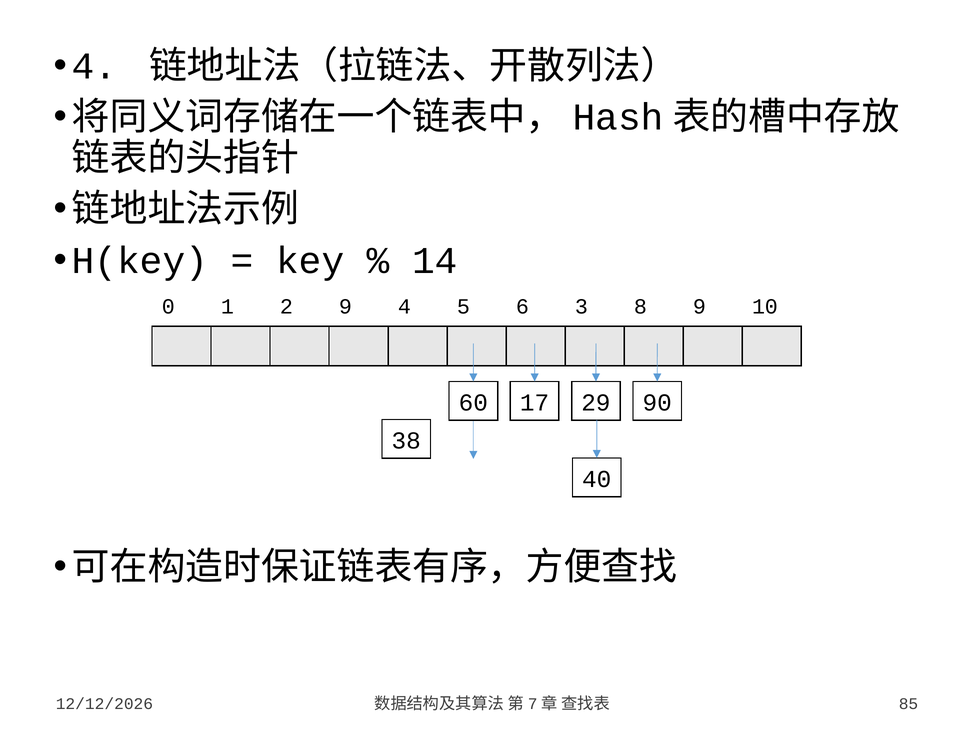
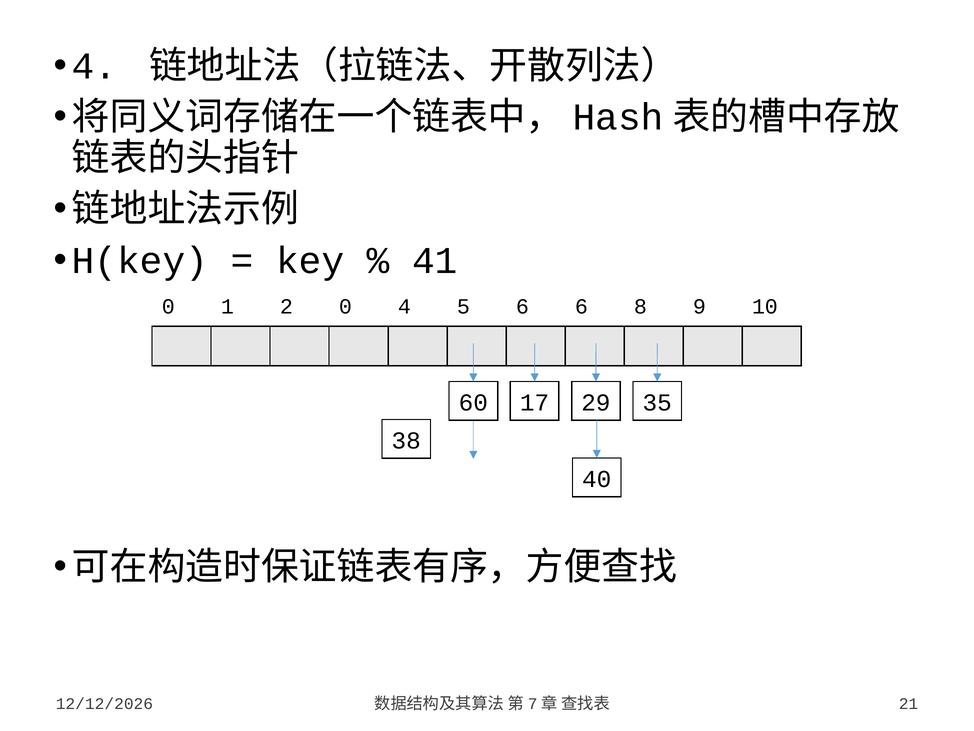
14: 14 -> 41
2 9: 9 -> 0
6 3: 3 -> 6
90: 90 -> 35
85: 85 -> 21
